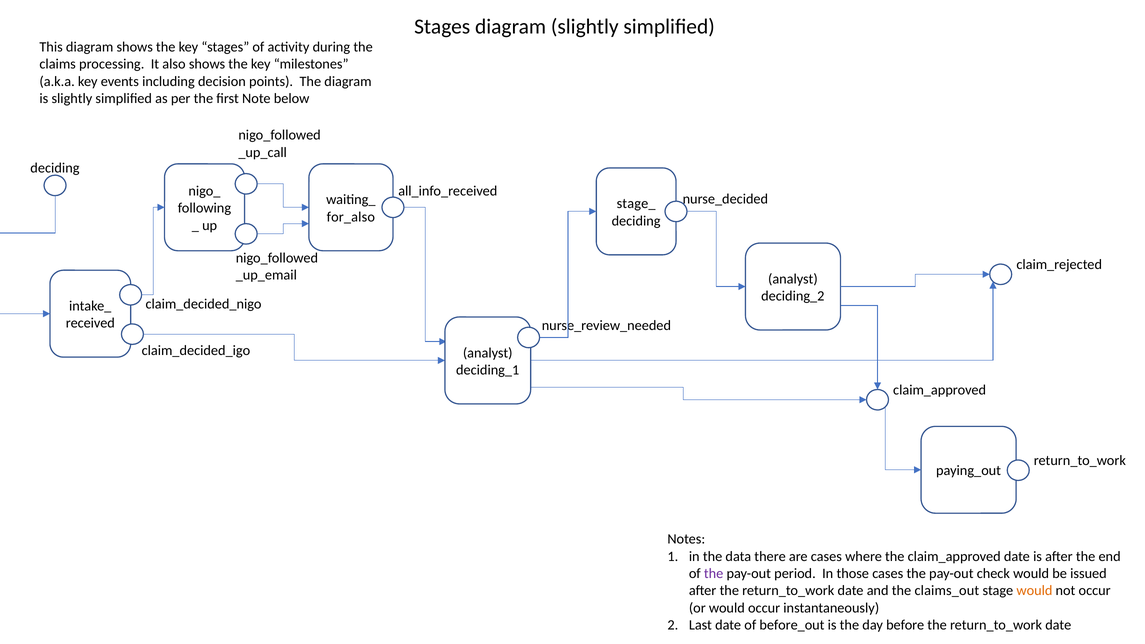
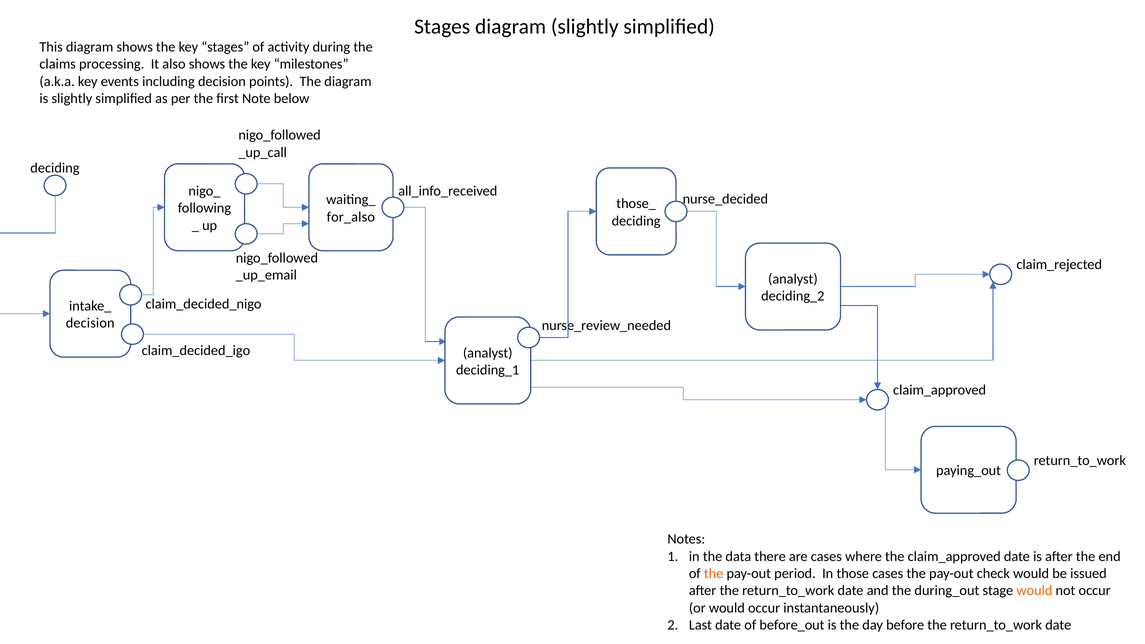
stage_: stage_ -> those_
received at (90, 323): received -> decision
the at (714, 574) colour: purple -> orange
claims_out: claims_out -> during_out
